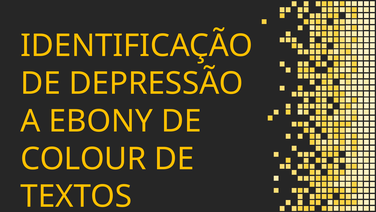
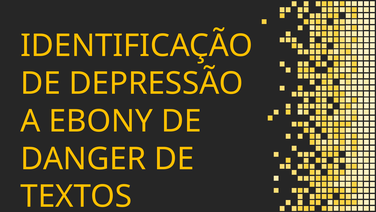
COLOUR: COLOUR -> DANGER
